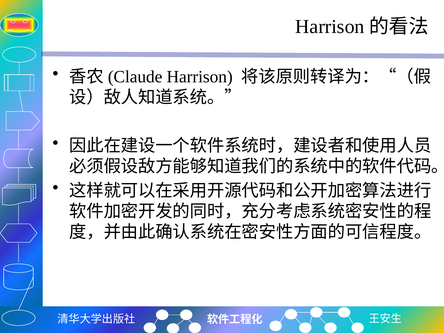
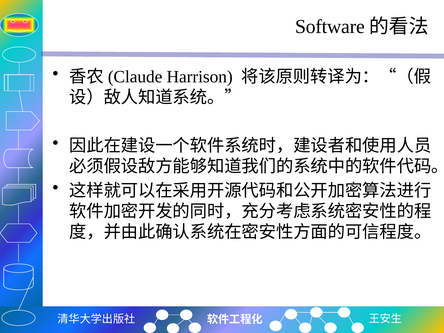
Harrison at (330, 27): Harrison -> Software
